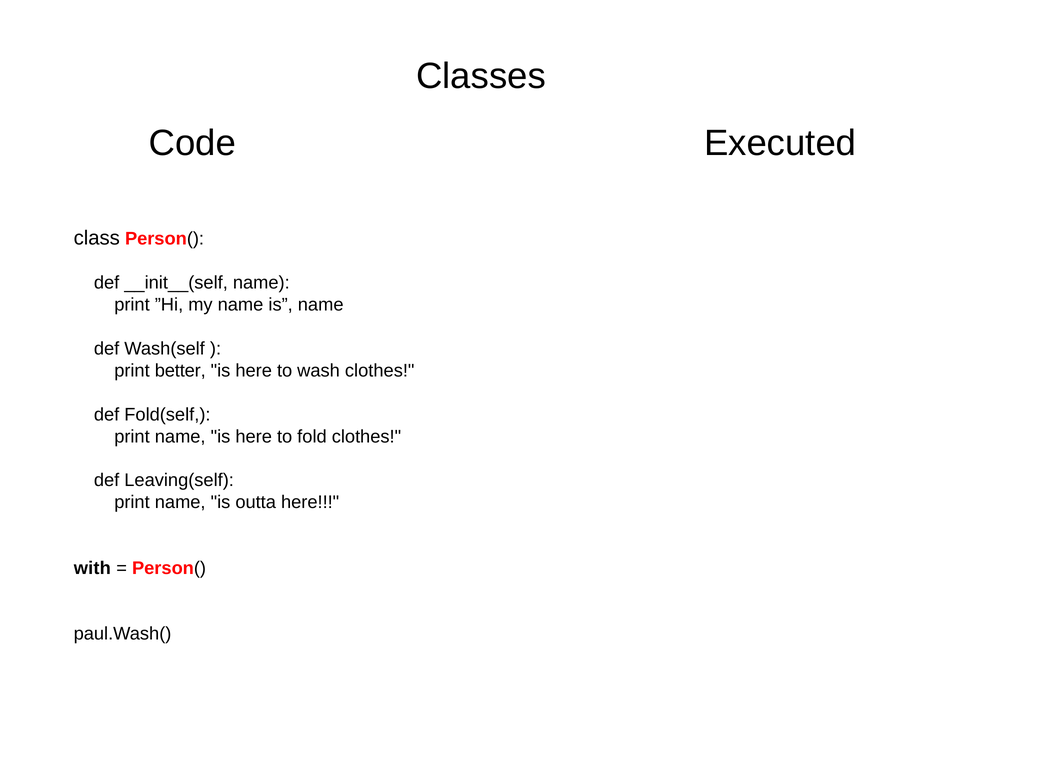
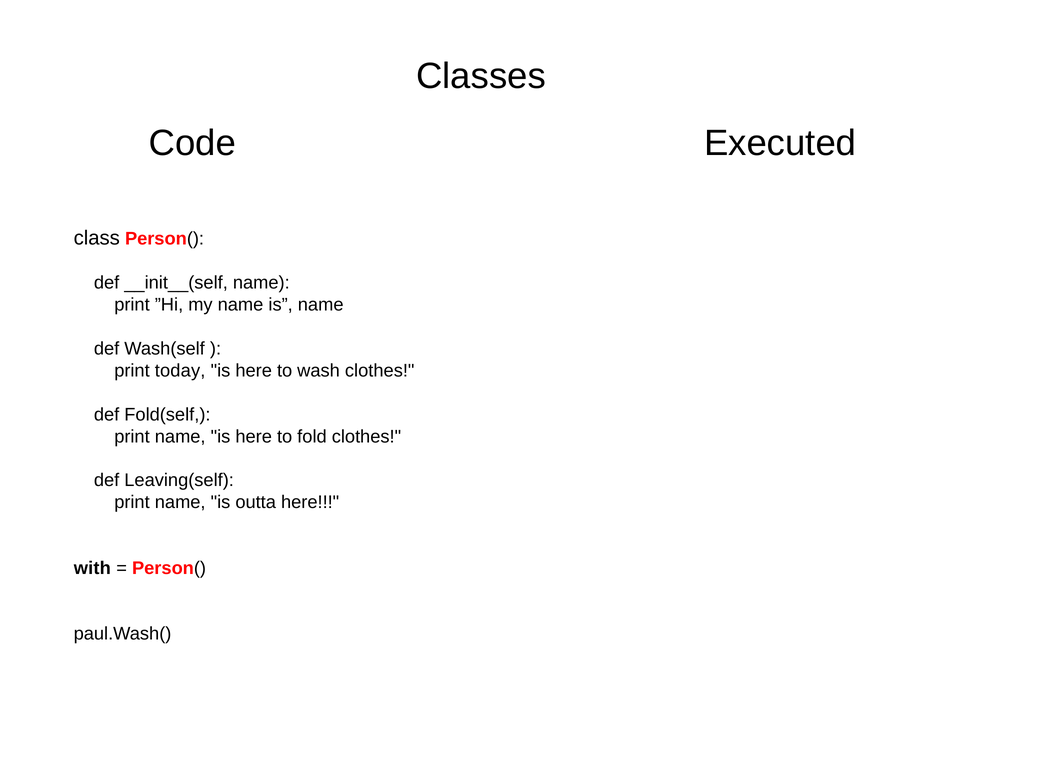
better: better -> today
